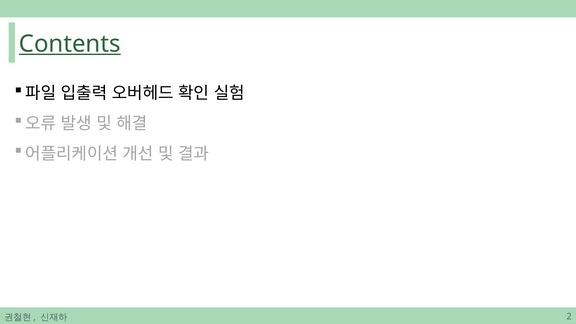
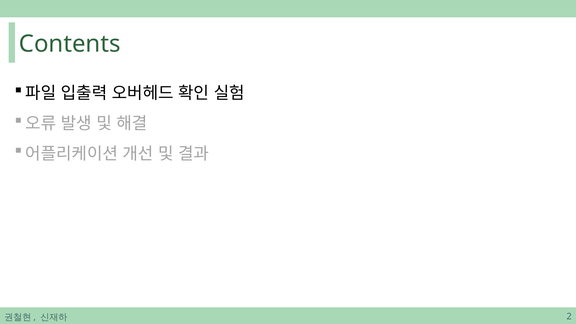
Contents underline: present -> none
